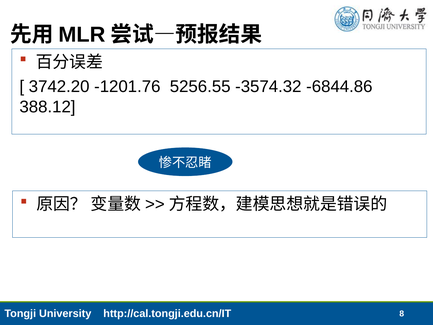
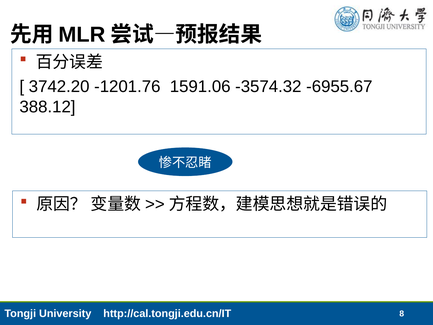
5256.55: 5256.55 -> 1591.06
-6844.86: -6844.86 -> -6955.67
